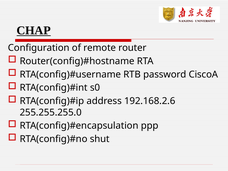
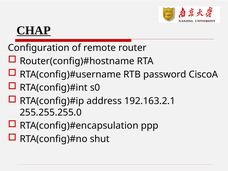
192.168.2.6: 192.168.2.6 -> 192.163.2.1
